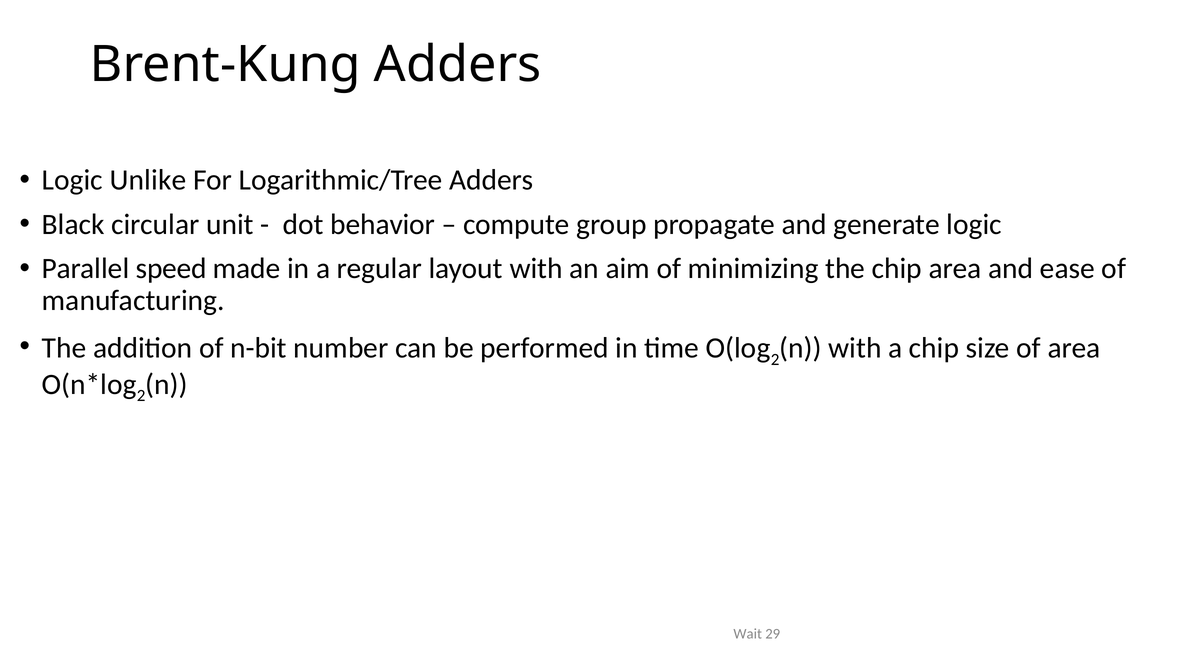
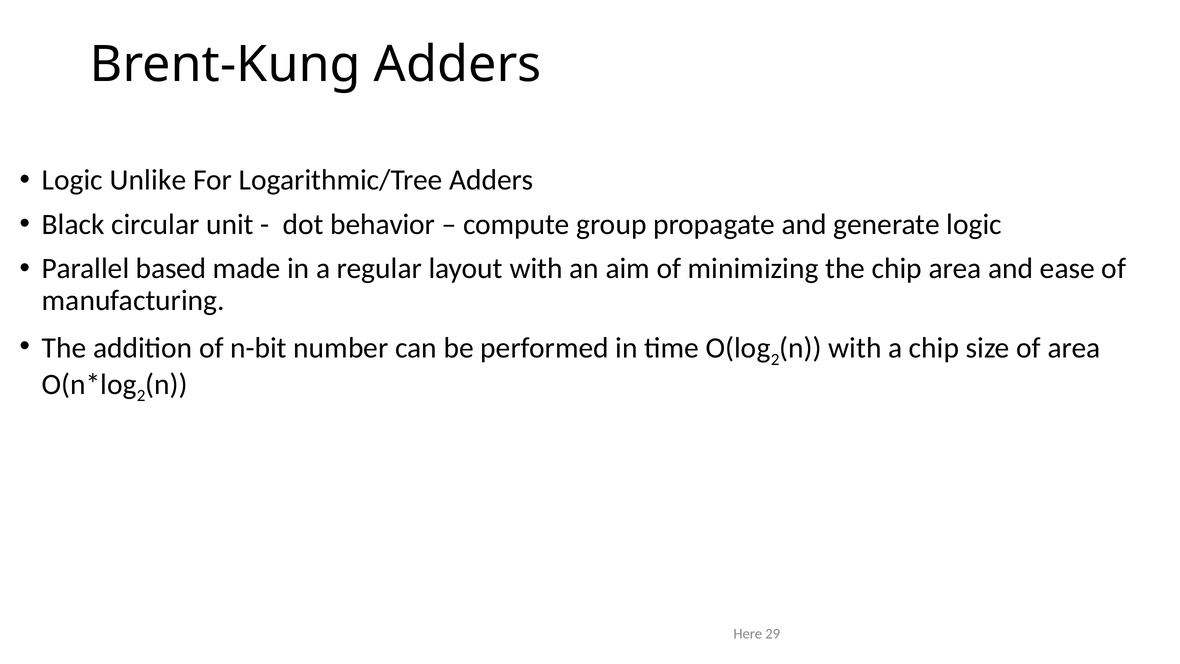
speed: speed -> based
Wait: Wait -> Here
